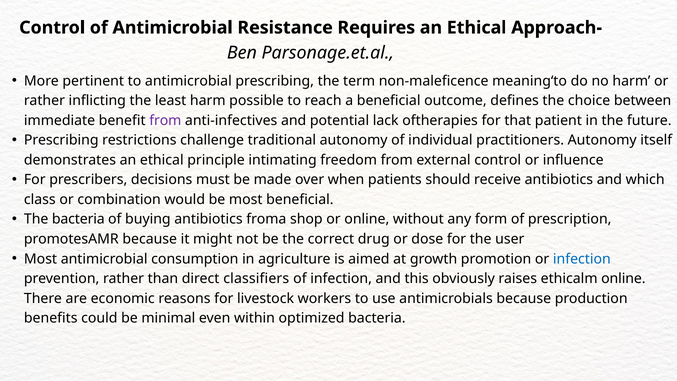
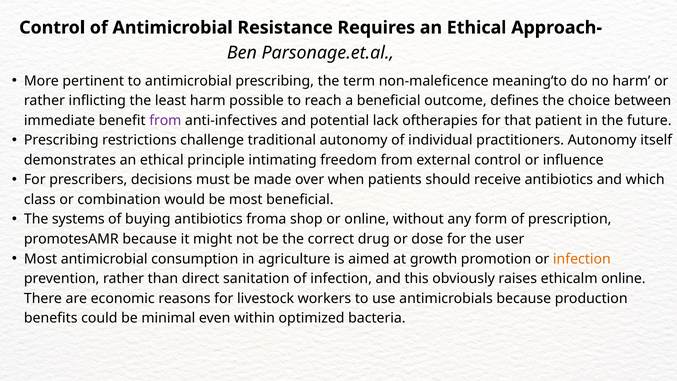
The bacteria: bacteria -> systems
infection at (582, 259) colour: blue -> orange
classifiers: classifiers -> sanitation
